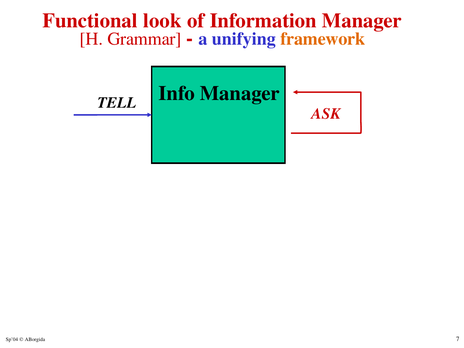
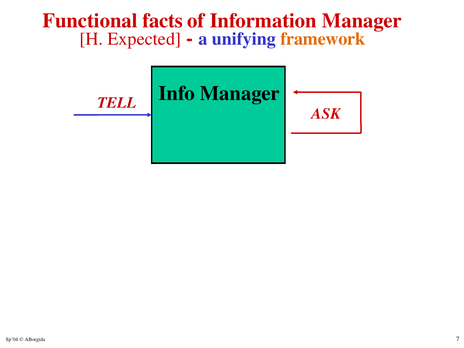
look: look -> facts
Grammar: Grammar -> Expected
TELL colour: black -> red
